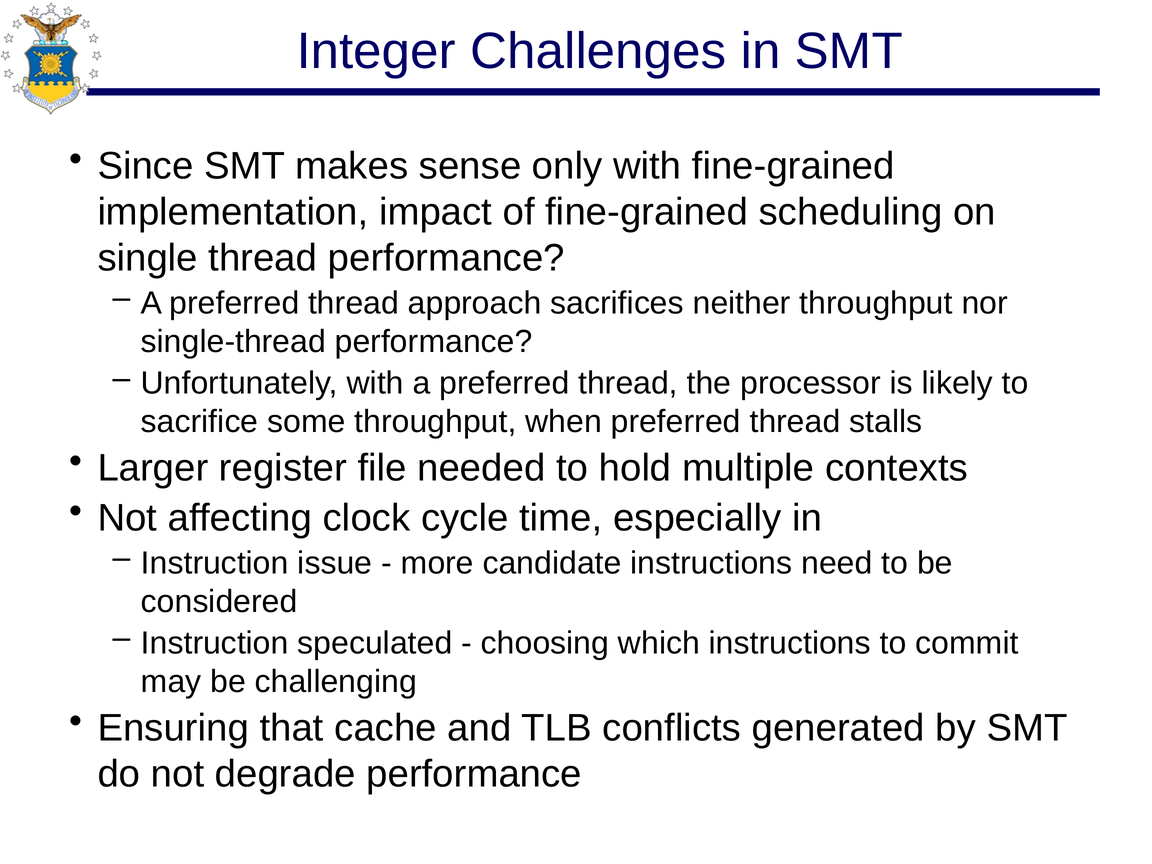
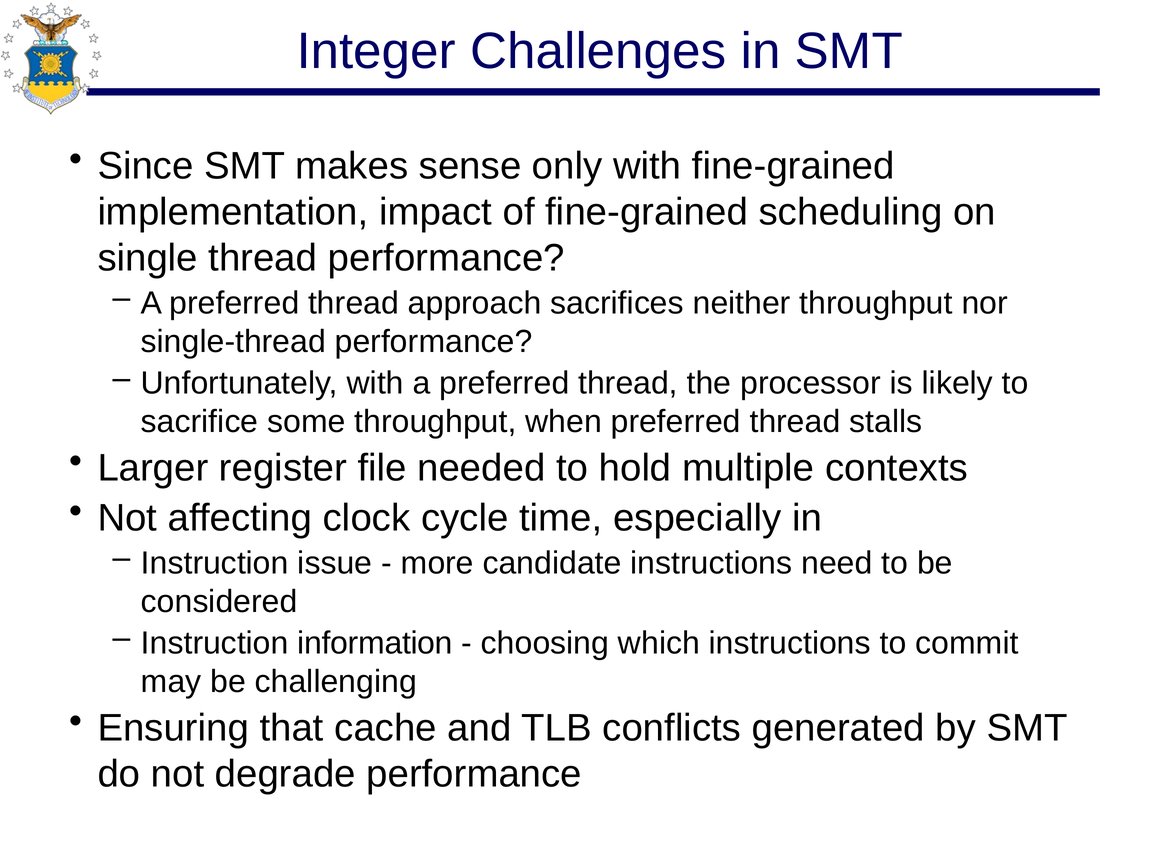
speculated: speculated -> information
